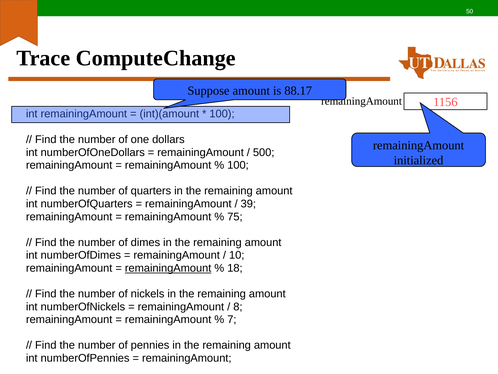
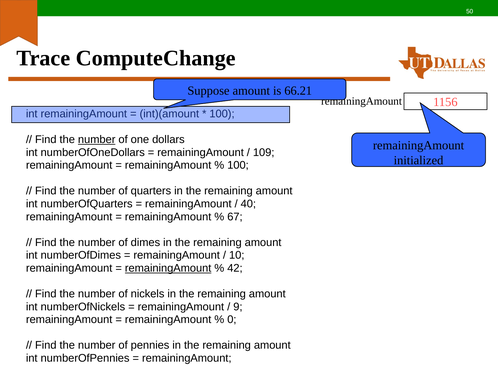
88.17: 88.17 -> 66.21
number at (97, 139) underline: none -> present
500: 500 -> 109
39: 39 -> 40
75: 75 -> 67
18: 18 -> 42
8: 8 -> 9
7: 7 -> 0
